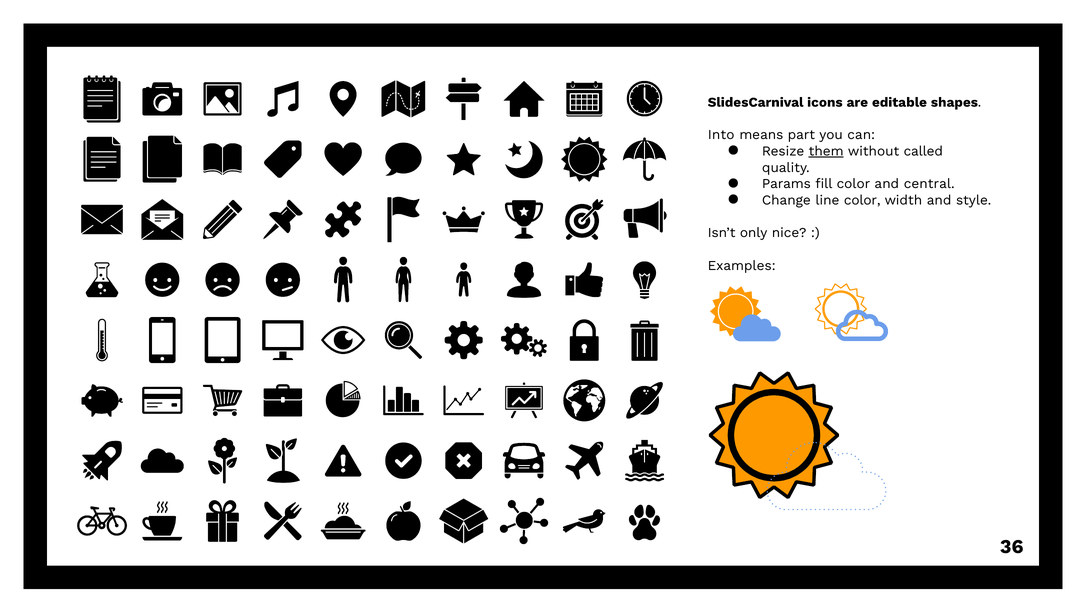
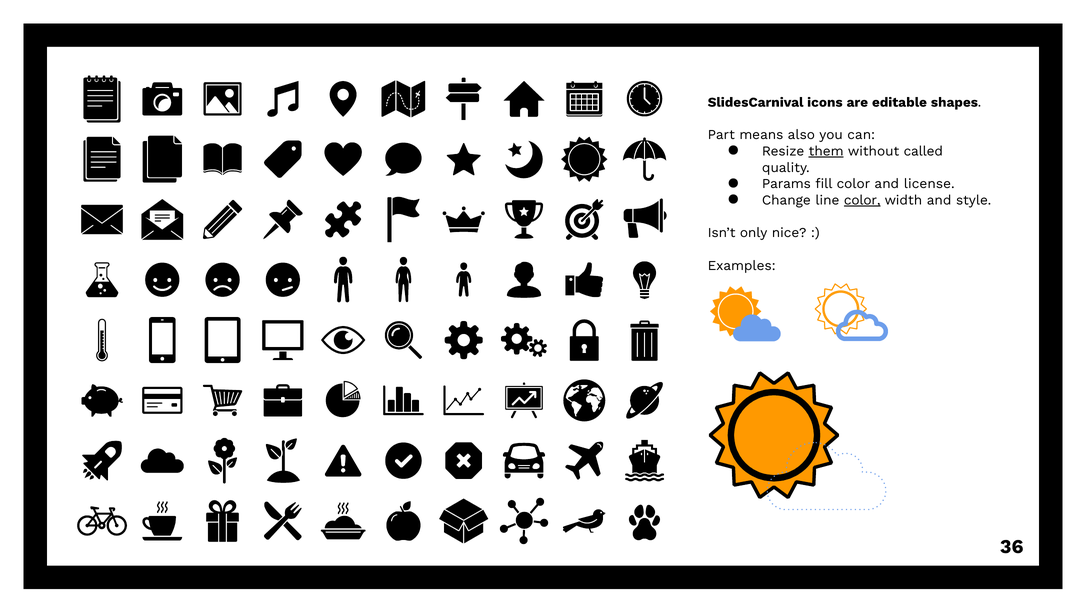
Into: Into -> Part
part: part -> also
central: central -> license
color at (862, 200) underline: none -> present
